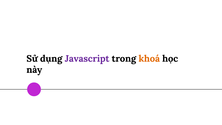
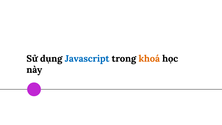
Javascript colour: purple -> blue
